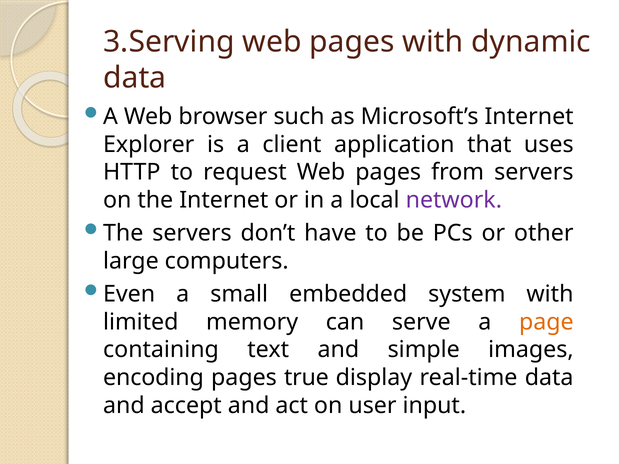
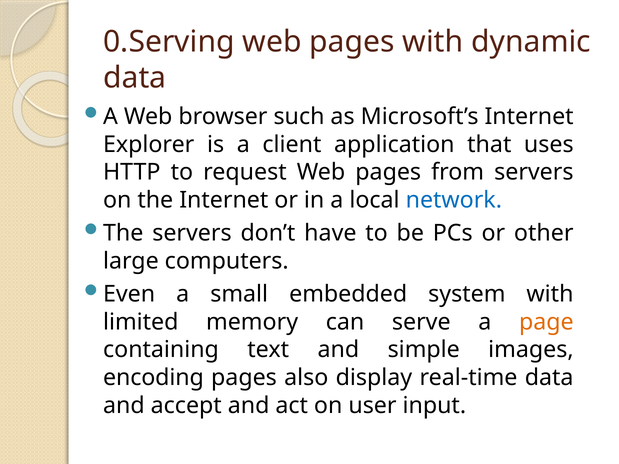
3.Serving: 3.Serving -> 0.Serving
network colour: purple -> blue
true: true -> also
